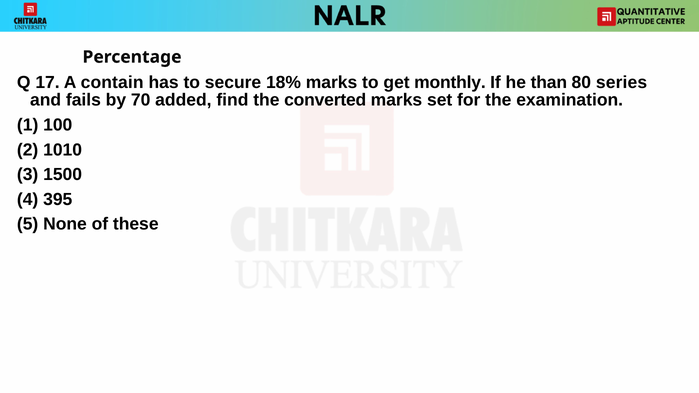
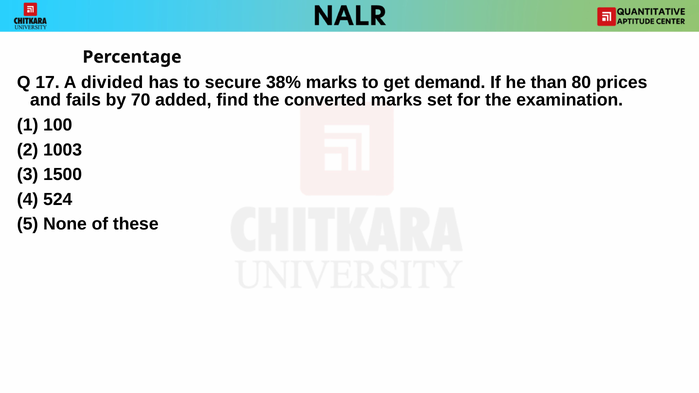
contain: contain -> divided
18%: 18% -> 38%
monthly: monthly -> demand
series: series -> prices
1010: 1010 -> 1003
395: 395 -> 524
